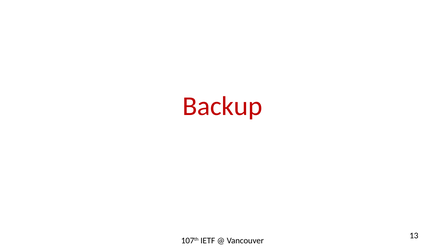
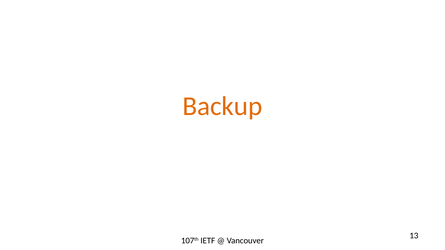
Backup colour: red -> orange
